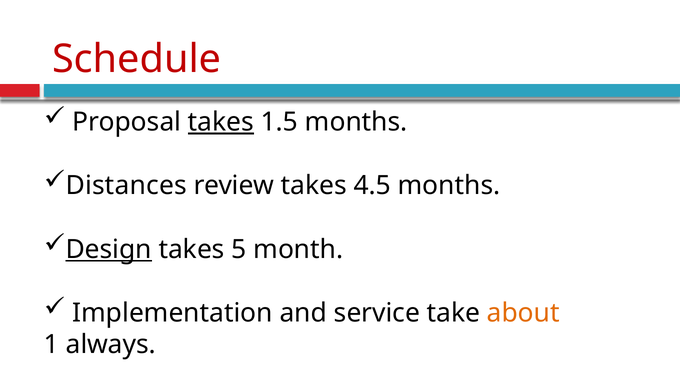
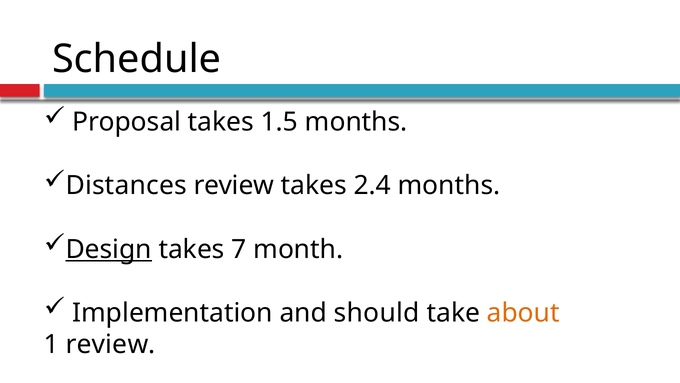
Schedule colour: red -> black
takes at (221, 122) underline: present -> none
4.5: 4.5 -> 2.4
5: 5 -> 7
service: service -> should
1 always: always -> review
